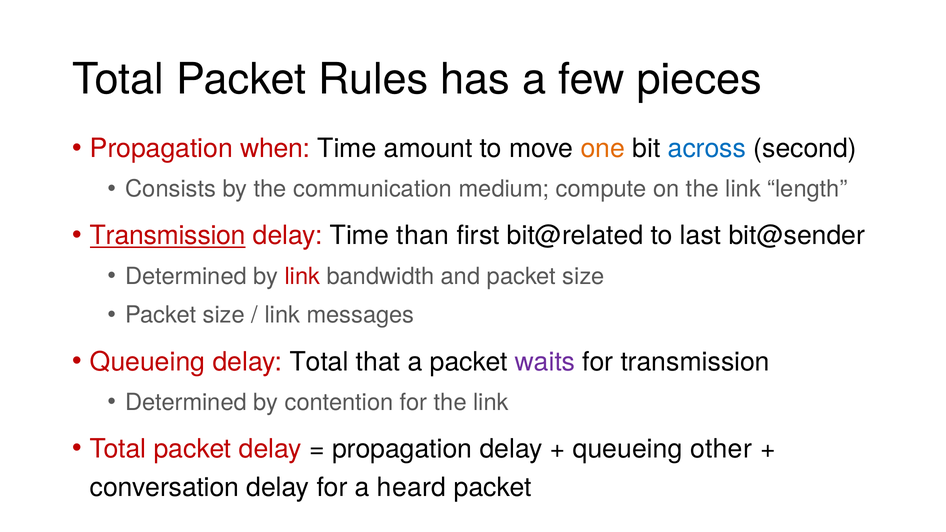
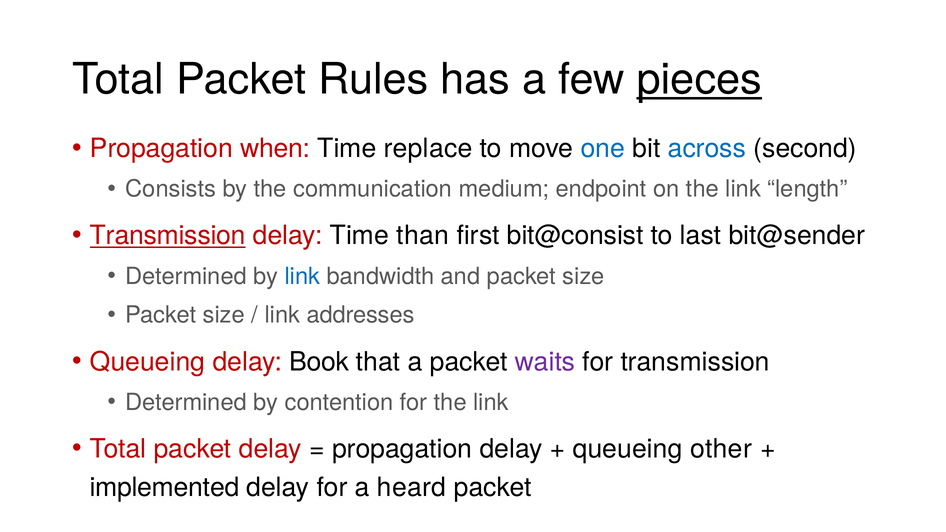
pieces underline: none -> present
amount: amount -> replace
one colour: orange -> blue
compute: compute -> endpoint
bit@related: bit@related -> bit@consist
link at (302, 276) colour: red -> blue
messages: messages -> addresses
delay Total: Total -> Book
conversation: conversation -> implemented
